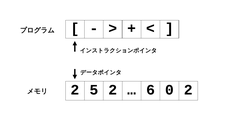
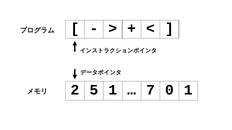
5 2: 2 -> 1
6: 6 -> 7
0 2: 2 -> 1
